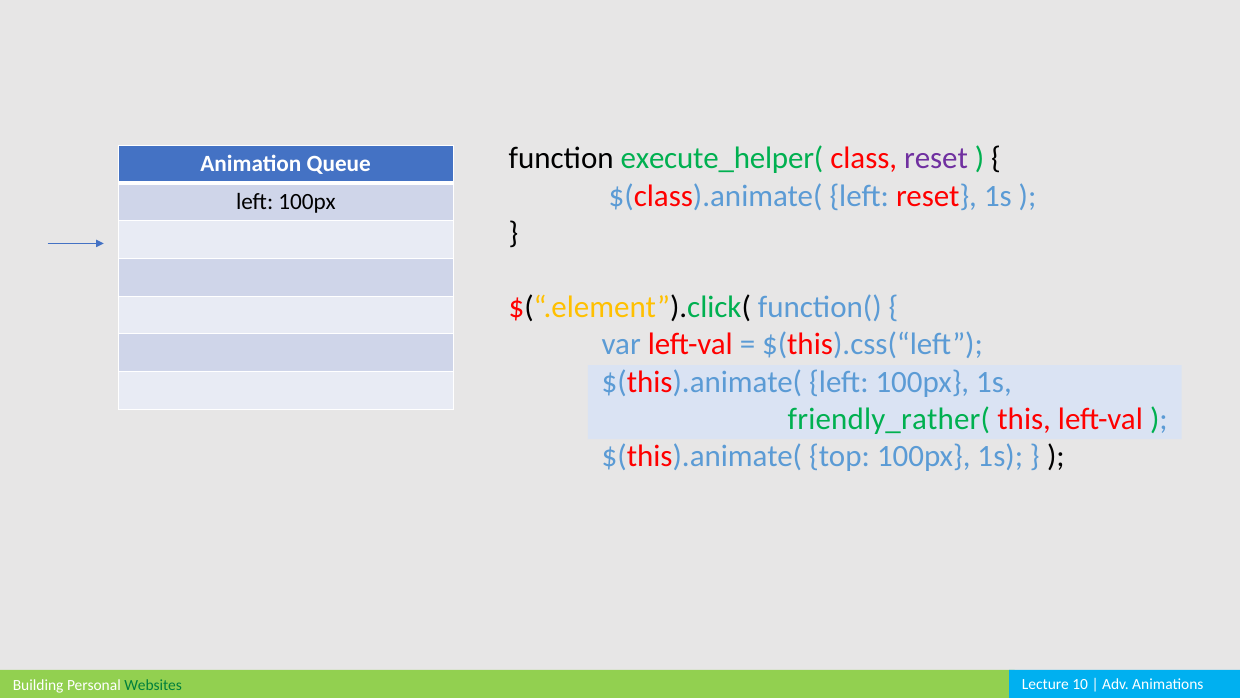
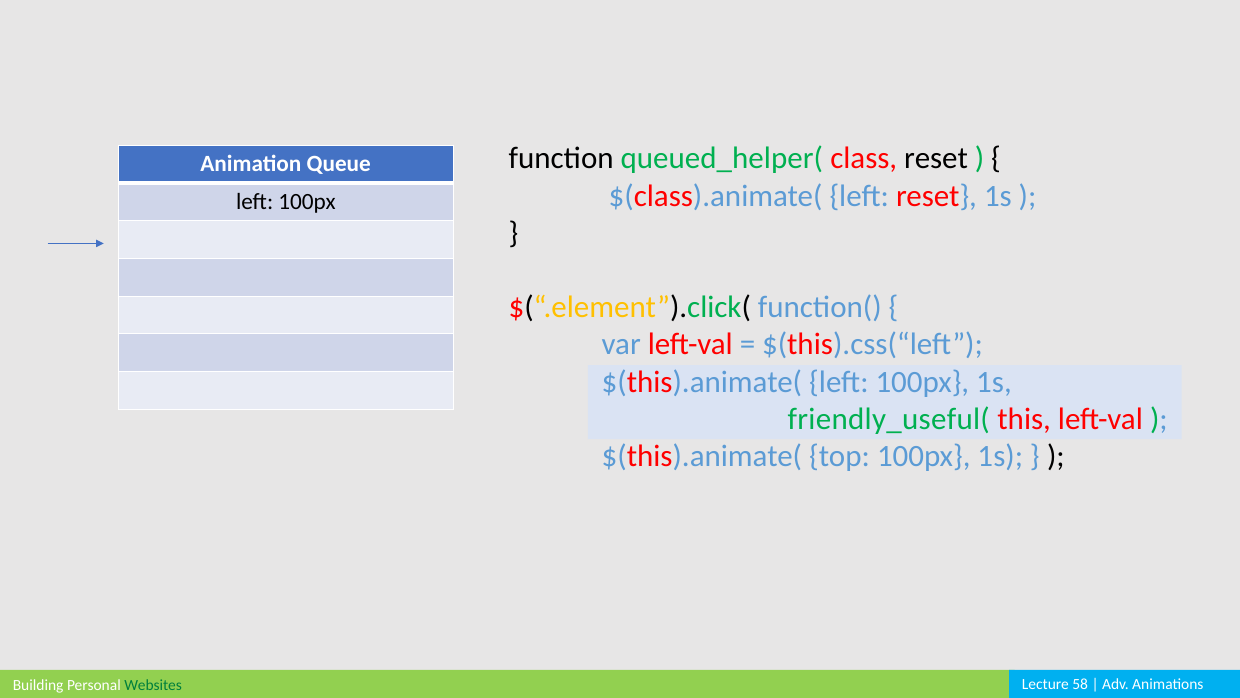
execute_helper(: execute_helper( -> queued_helper(
reset at (936, 158) colour: purple -> black
friendly_rather(: friendly_rather( -> friendly_useful(
10: 10 -> 58
